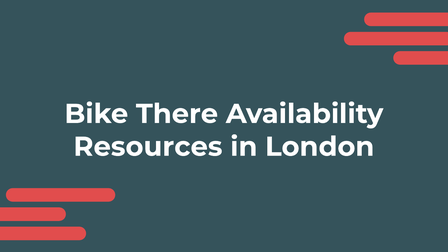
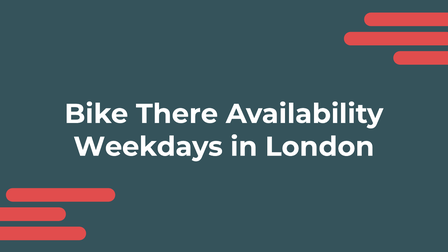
Resources: Resources -> Weekdays
